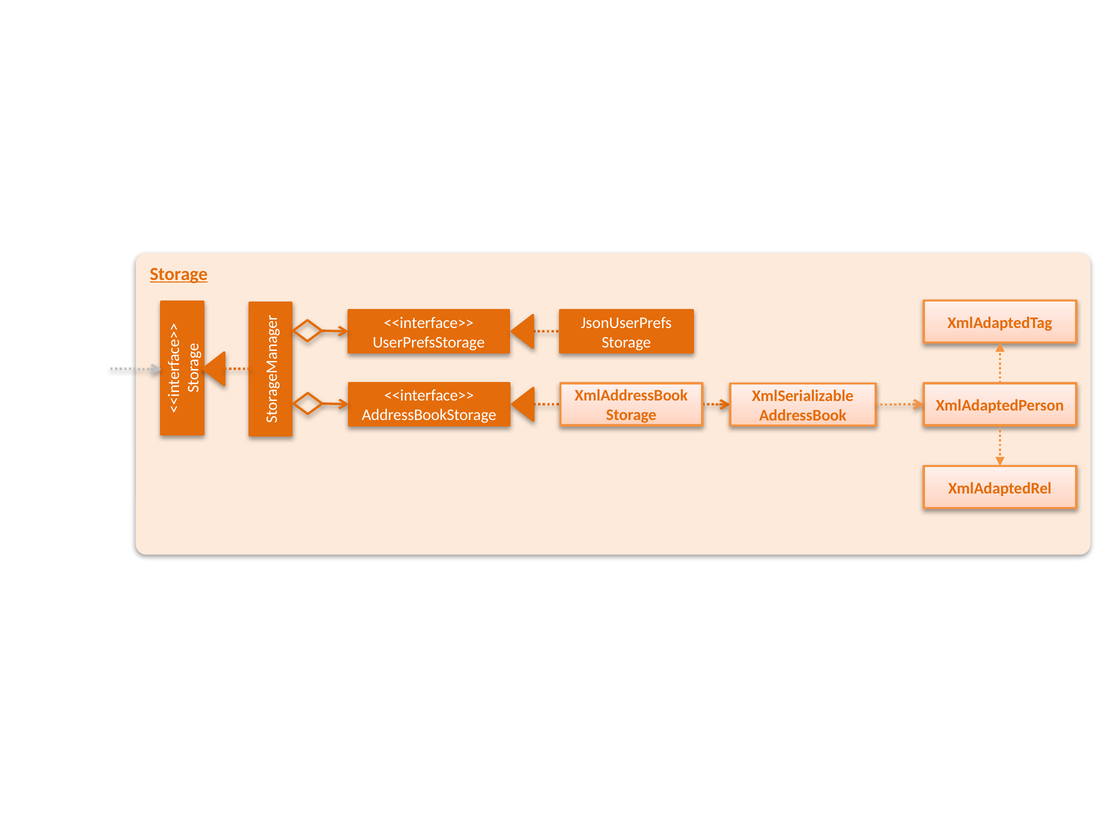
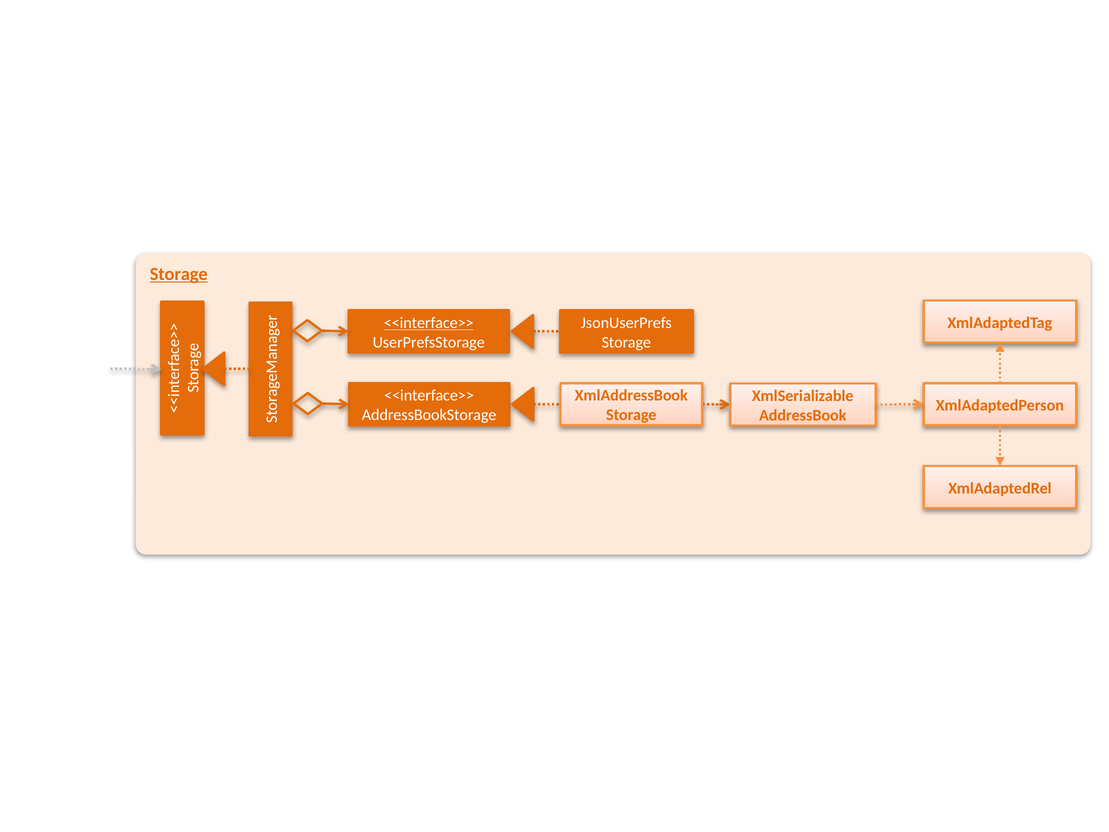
<<interface>> at (429, 323) underline: none -> present
